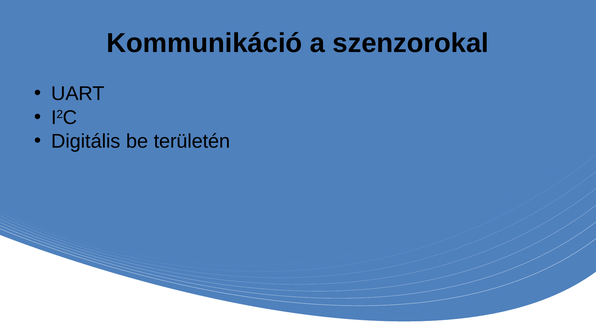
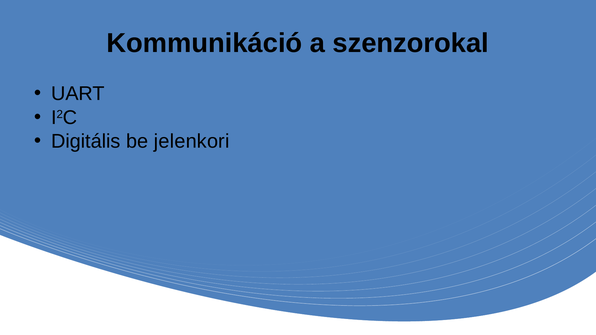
területén: területén -> jelenkori
